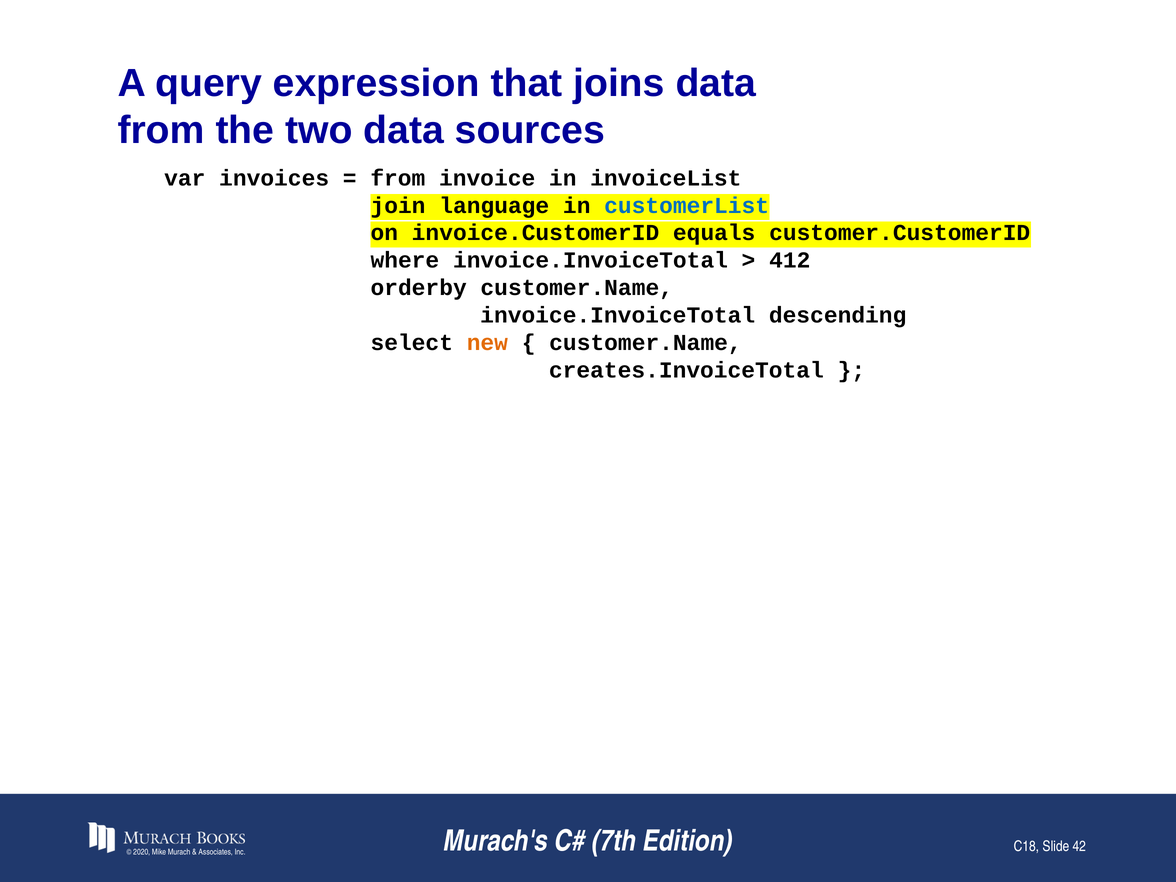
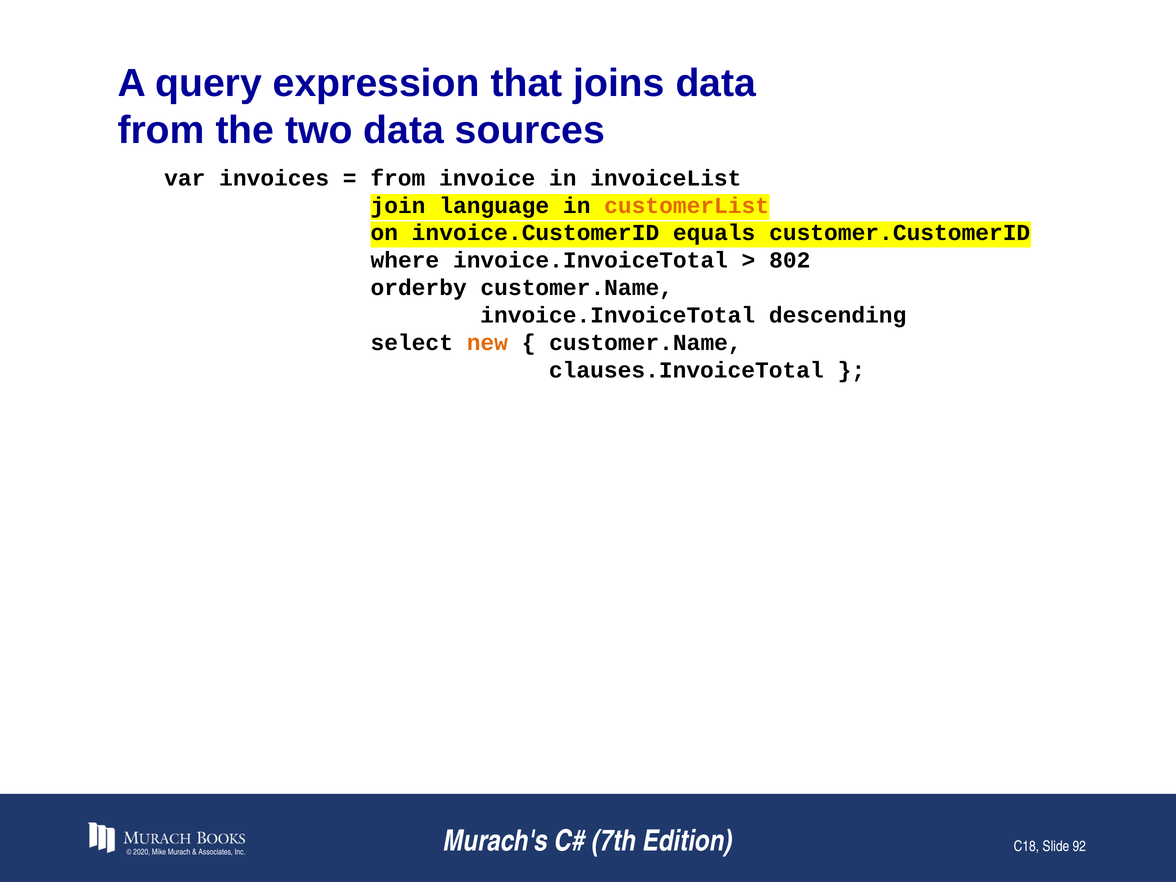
customerList colour: blue -> orange
412: 412 -> 802
creates.InvoiceTotal: creates.InvoiceTotal -> clauses.InvoiceTotal
42: 42 -> 92
